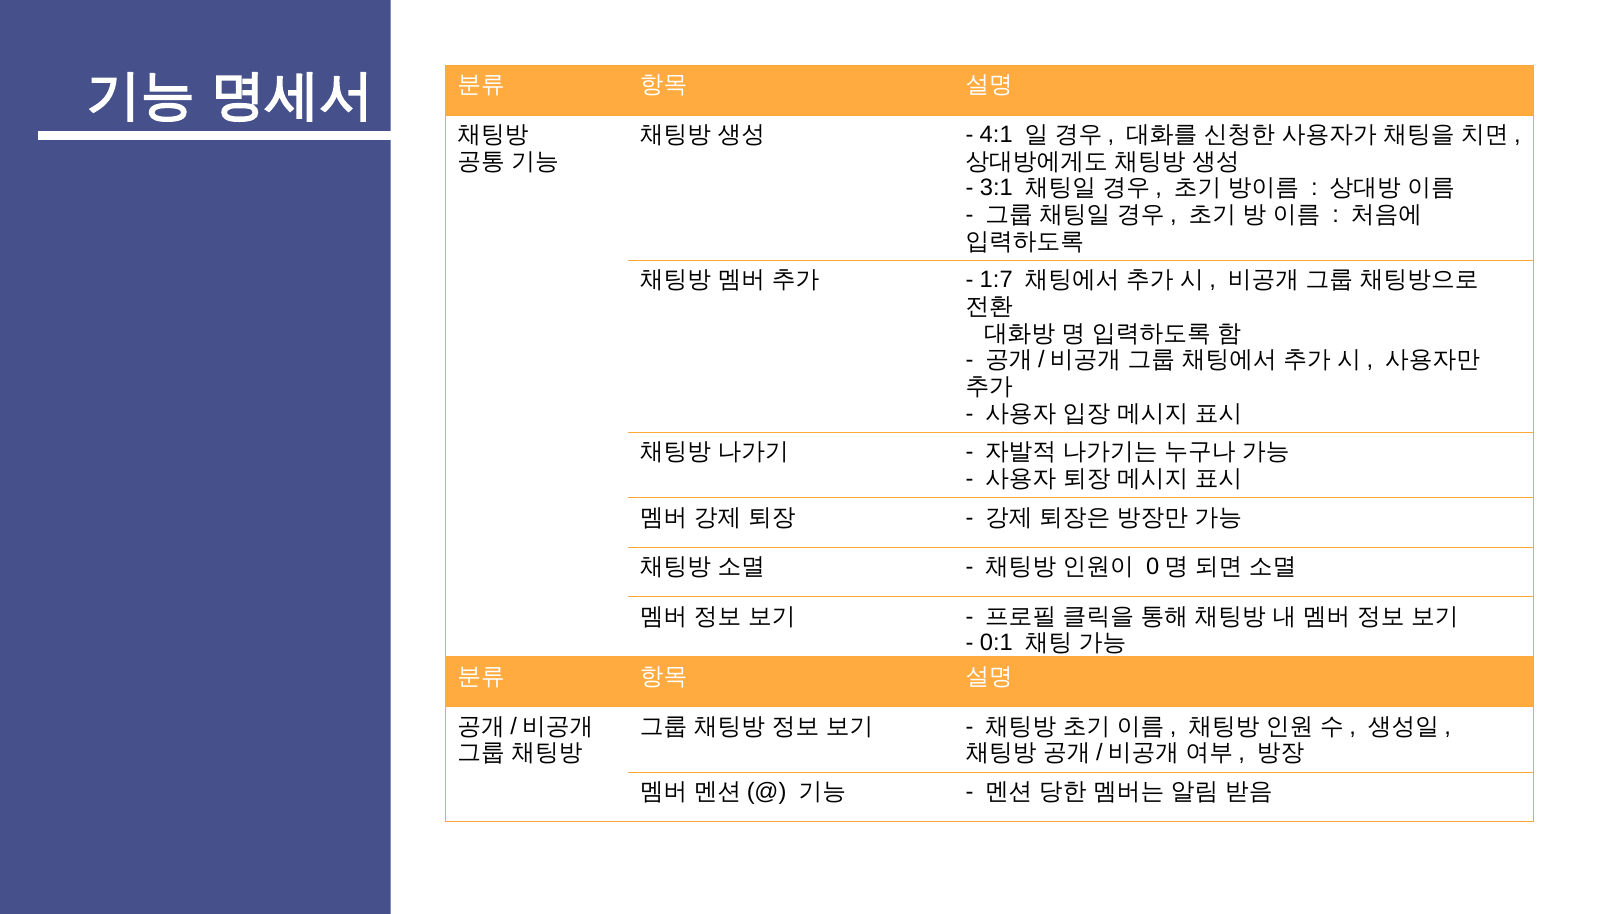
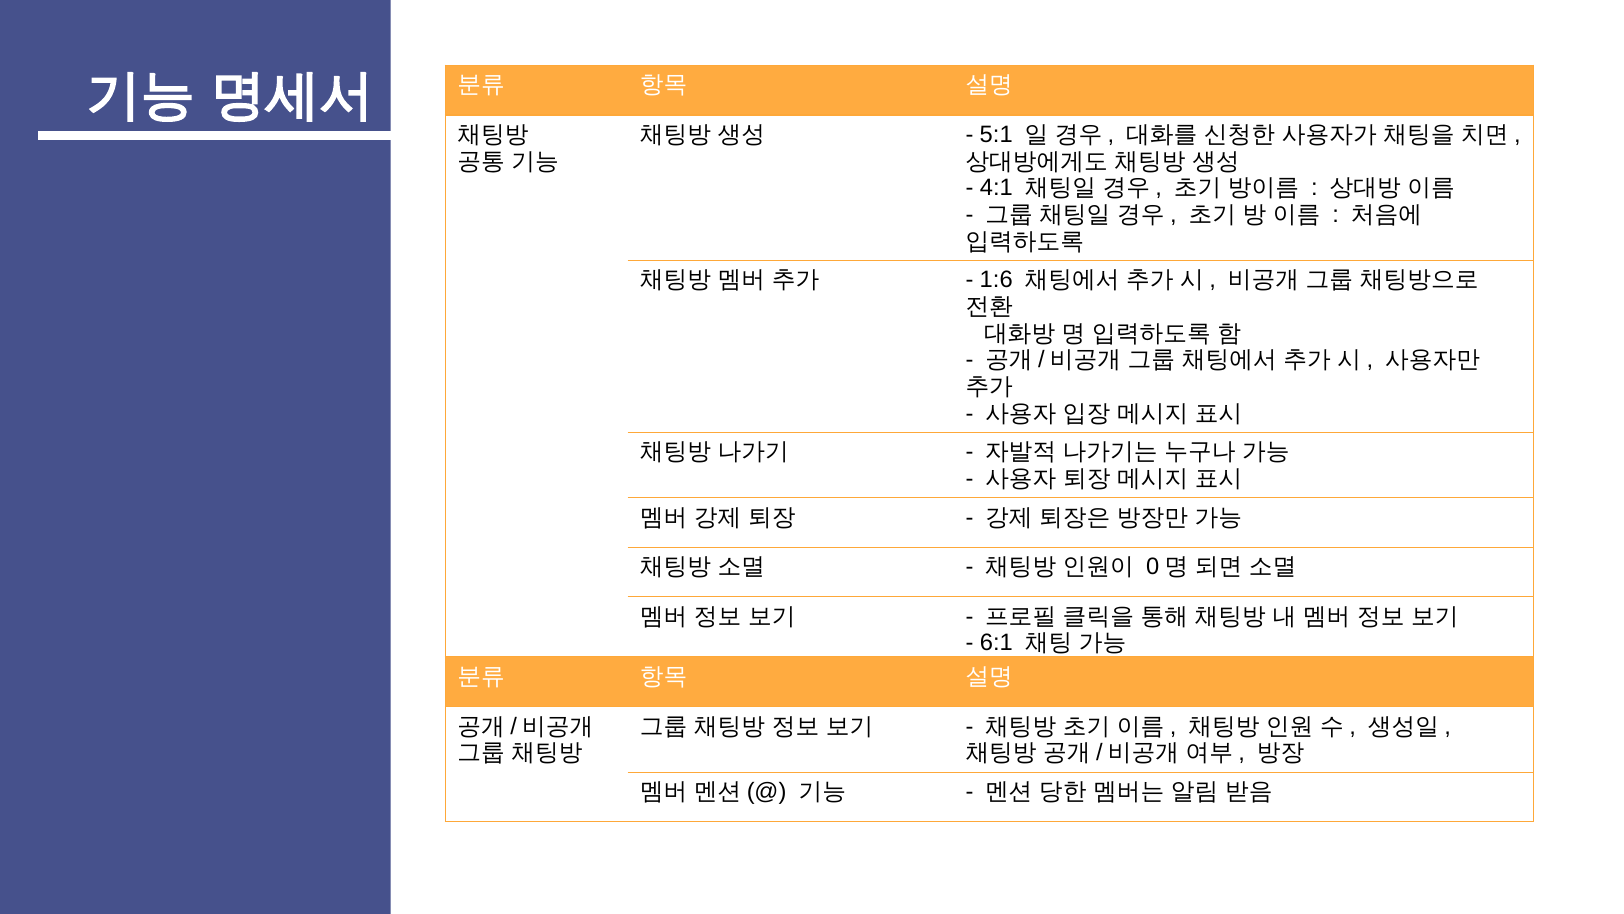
4:1: 4:1 -> 5:1
3:1: 3:1 -> 4:1
1:7: 1:7 -> 1:6
0:1: 0:1 -> 6:1
